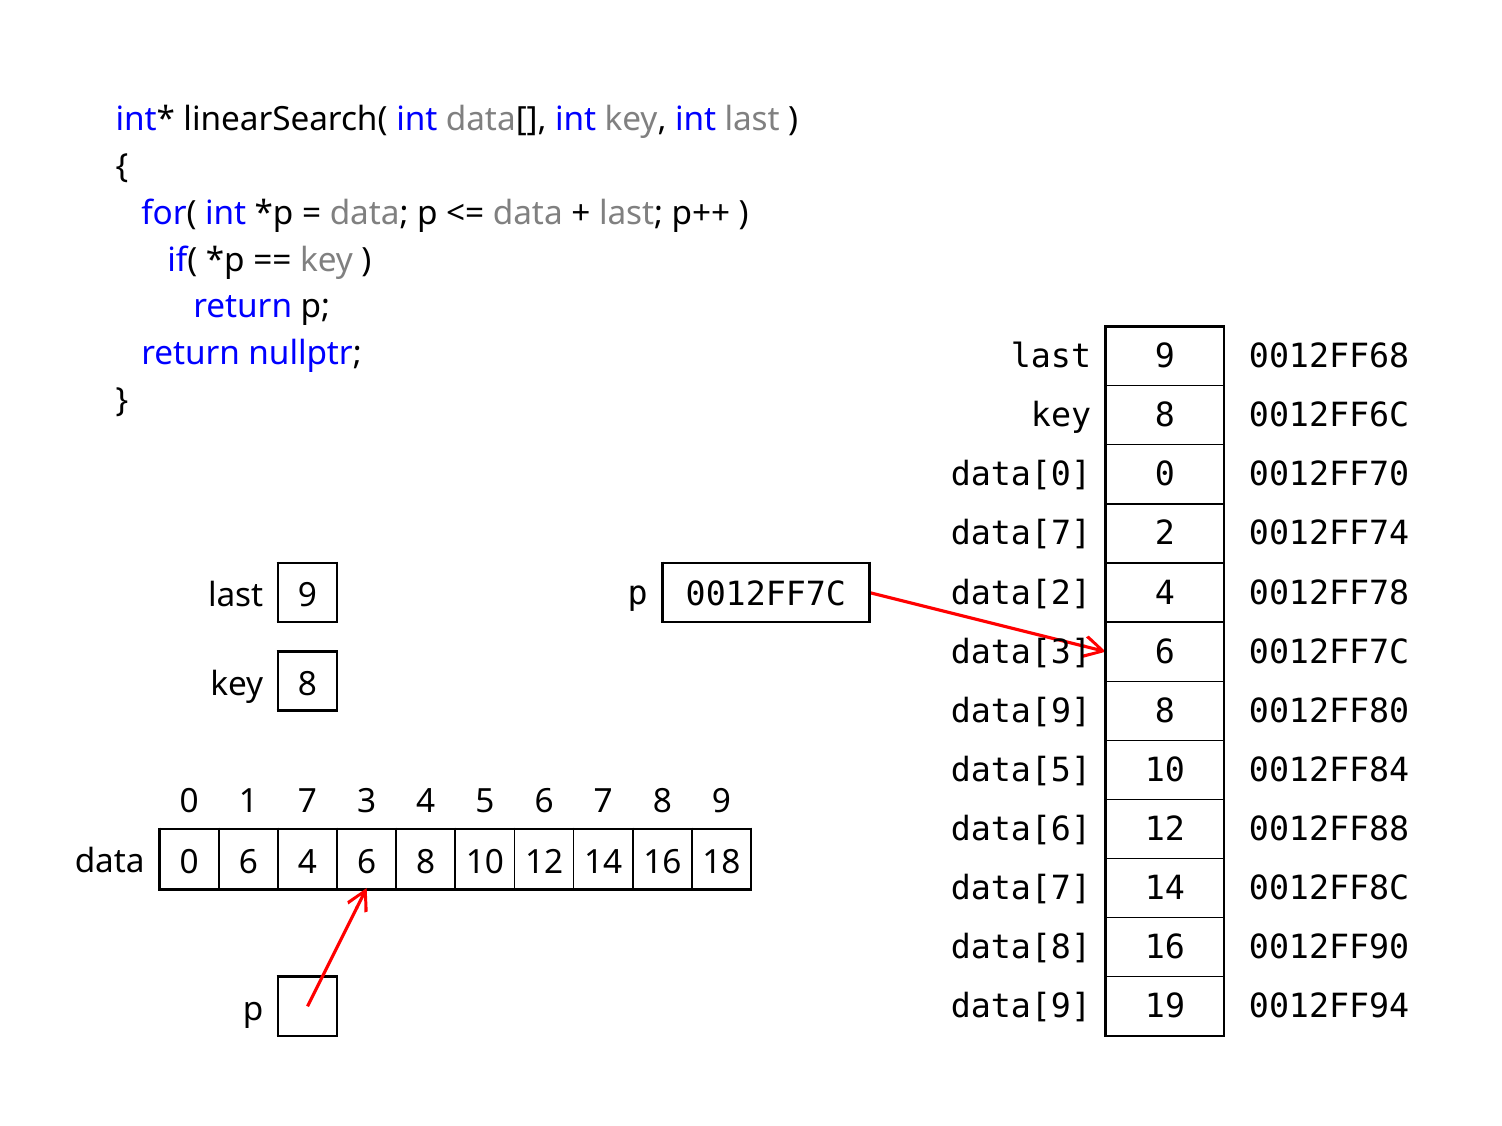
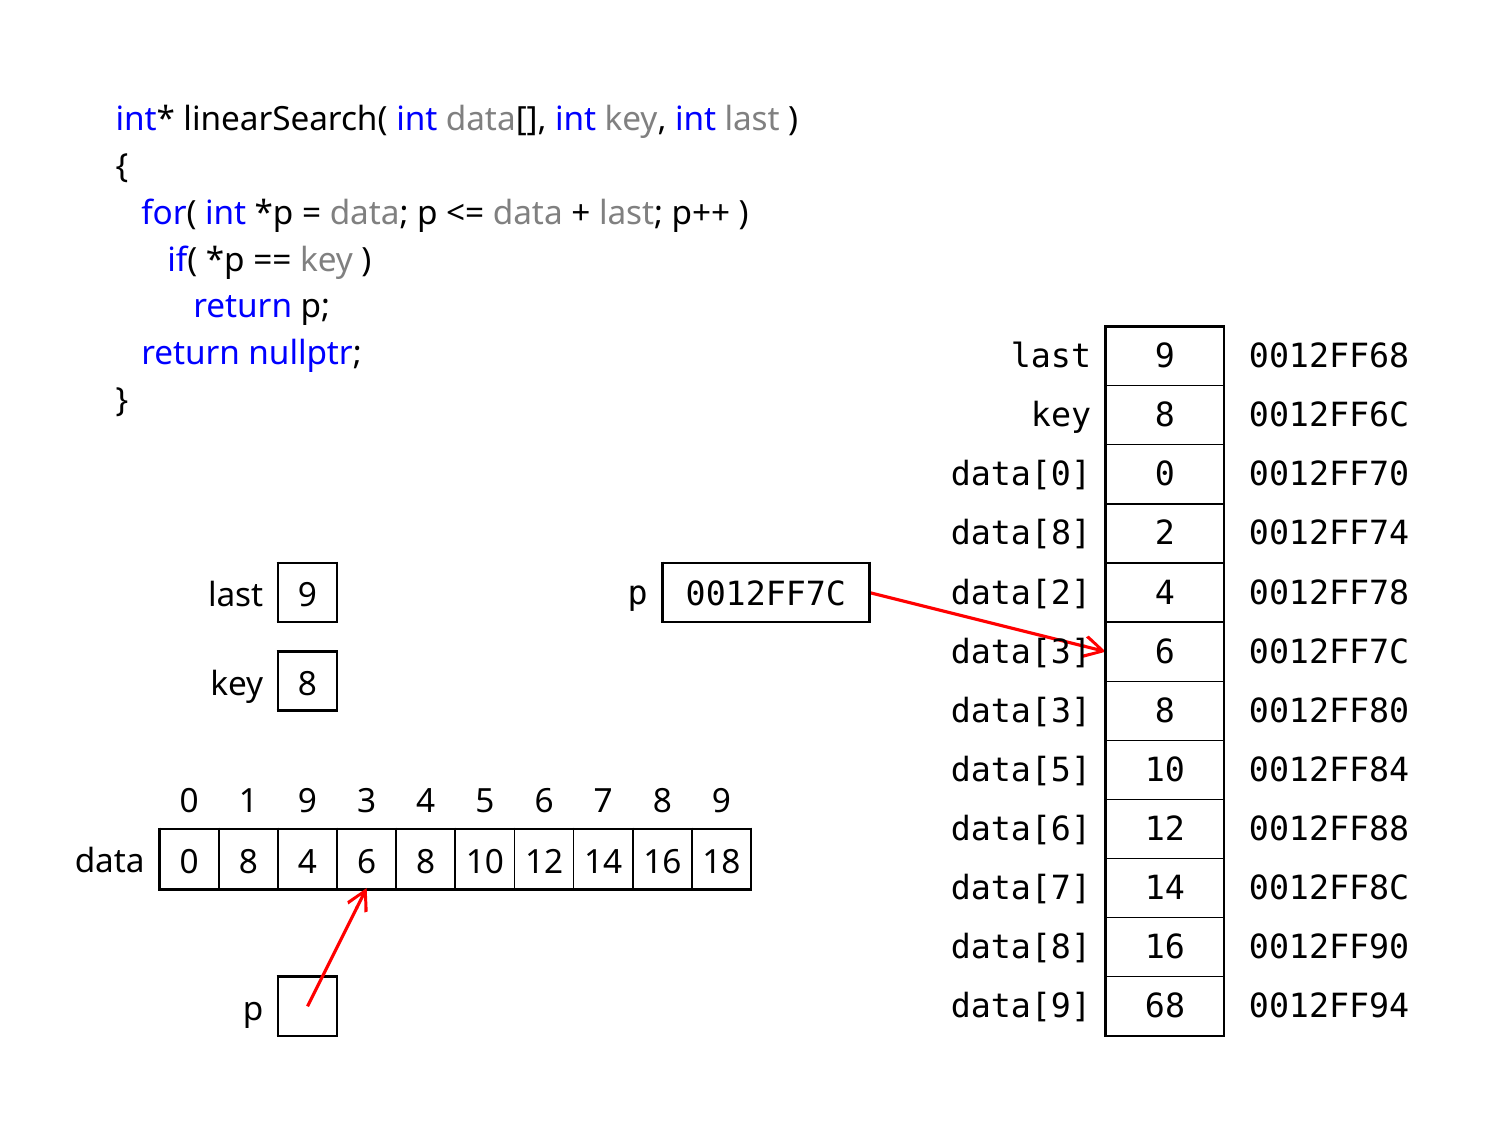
data[7 at (1021, 534): data[7 -> data[8
data[9 at (1021, 712): data[9 -> data[3
1 7: 7 -> 9
0 6: 6 -> 8
19: 19 -> 68
